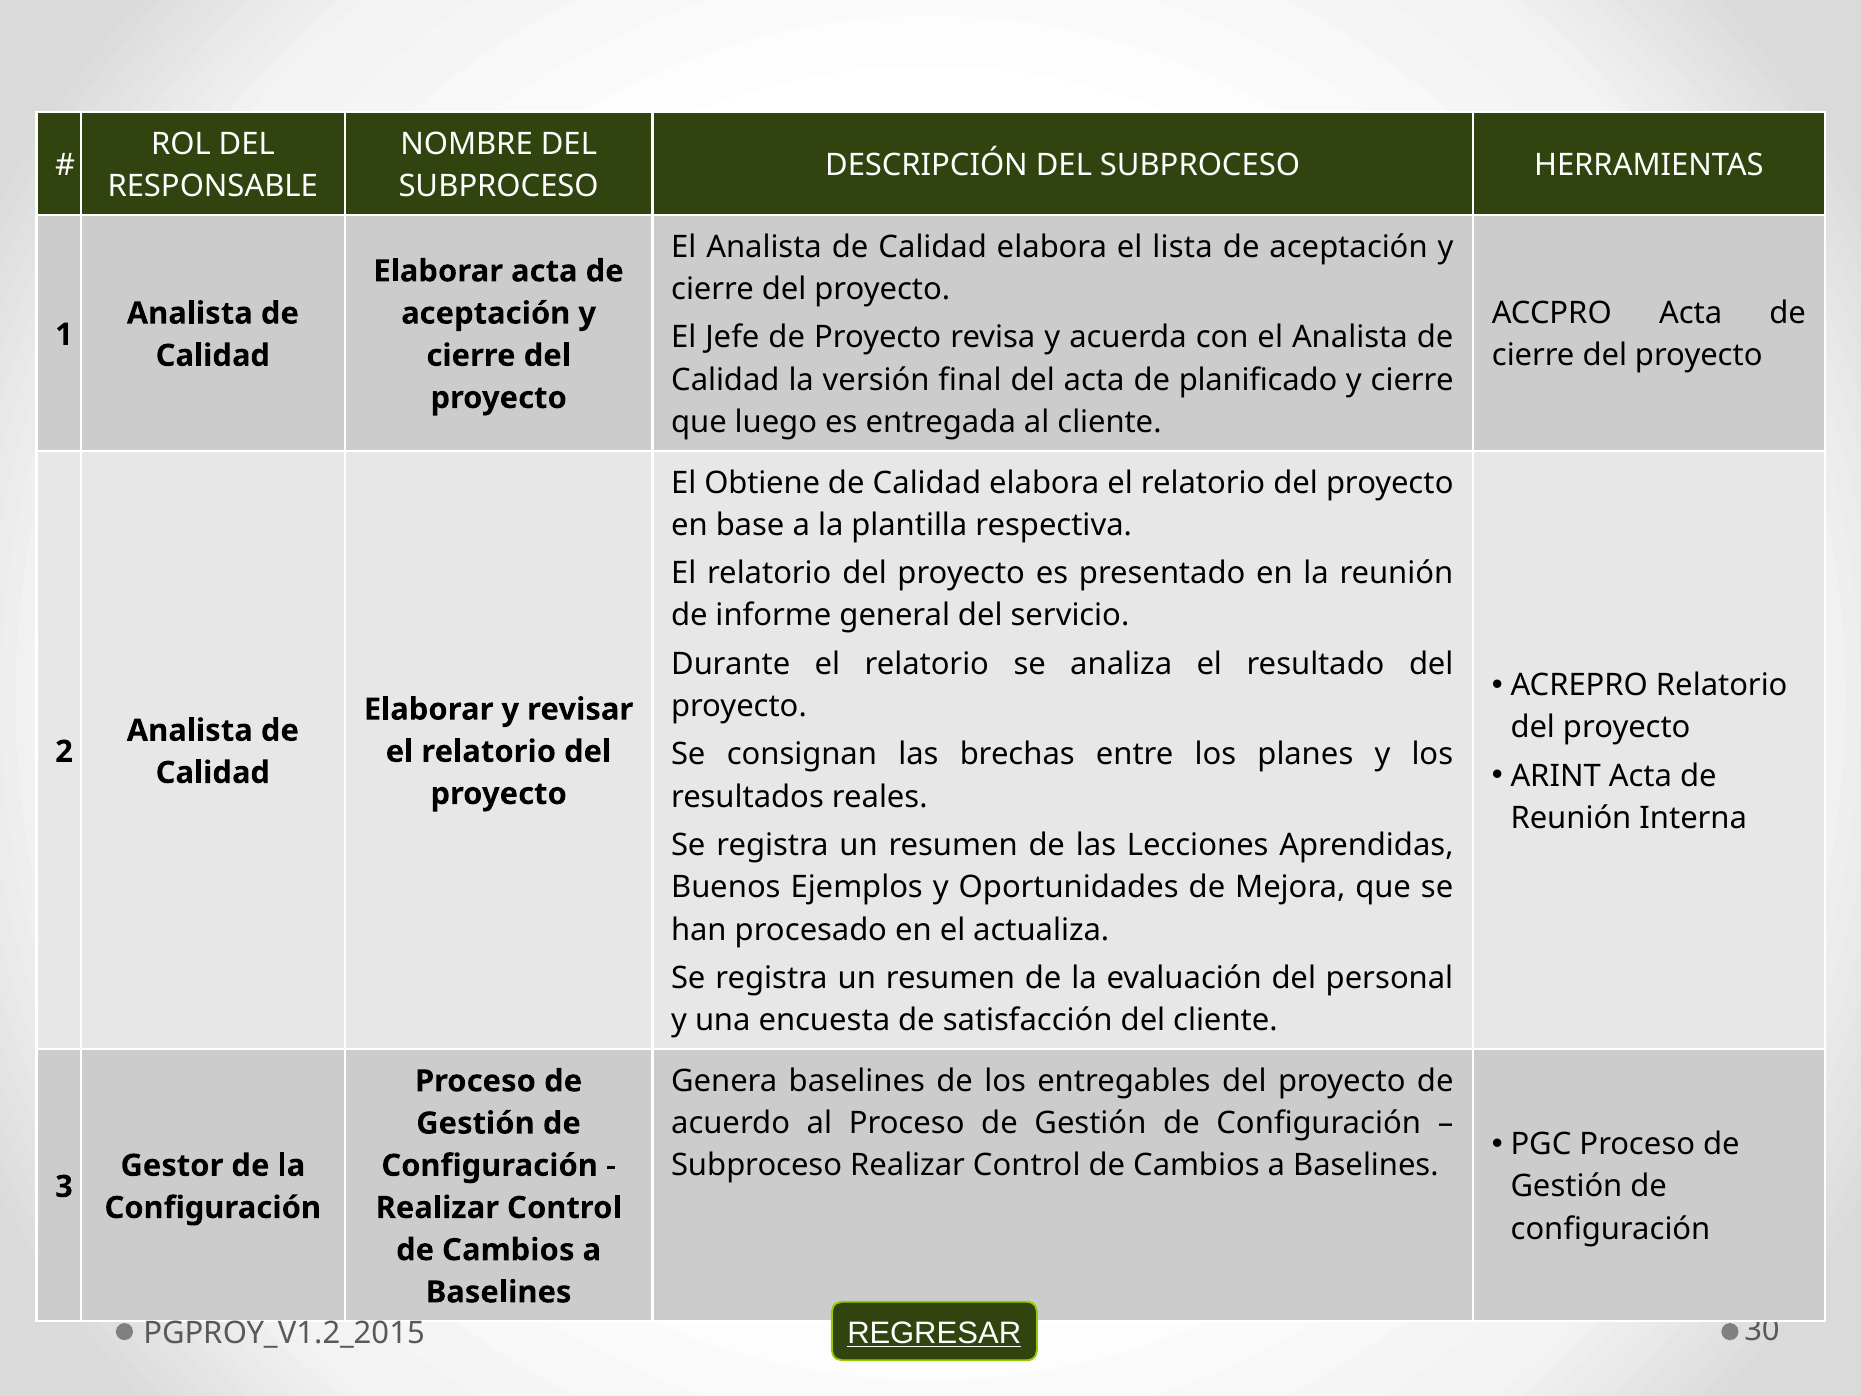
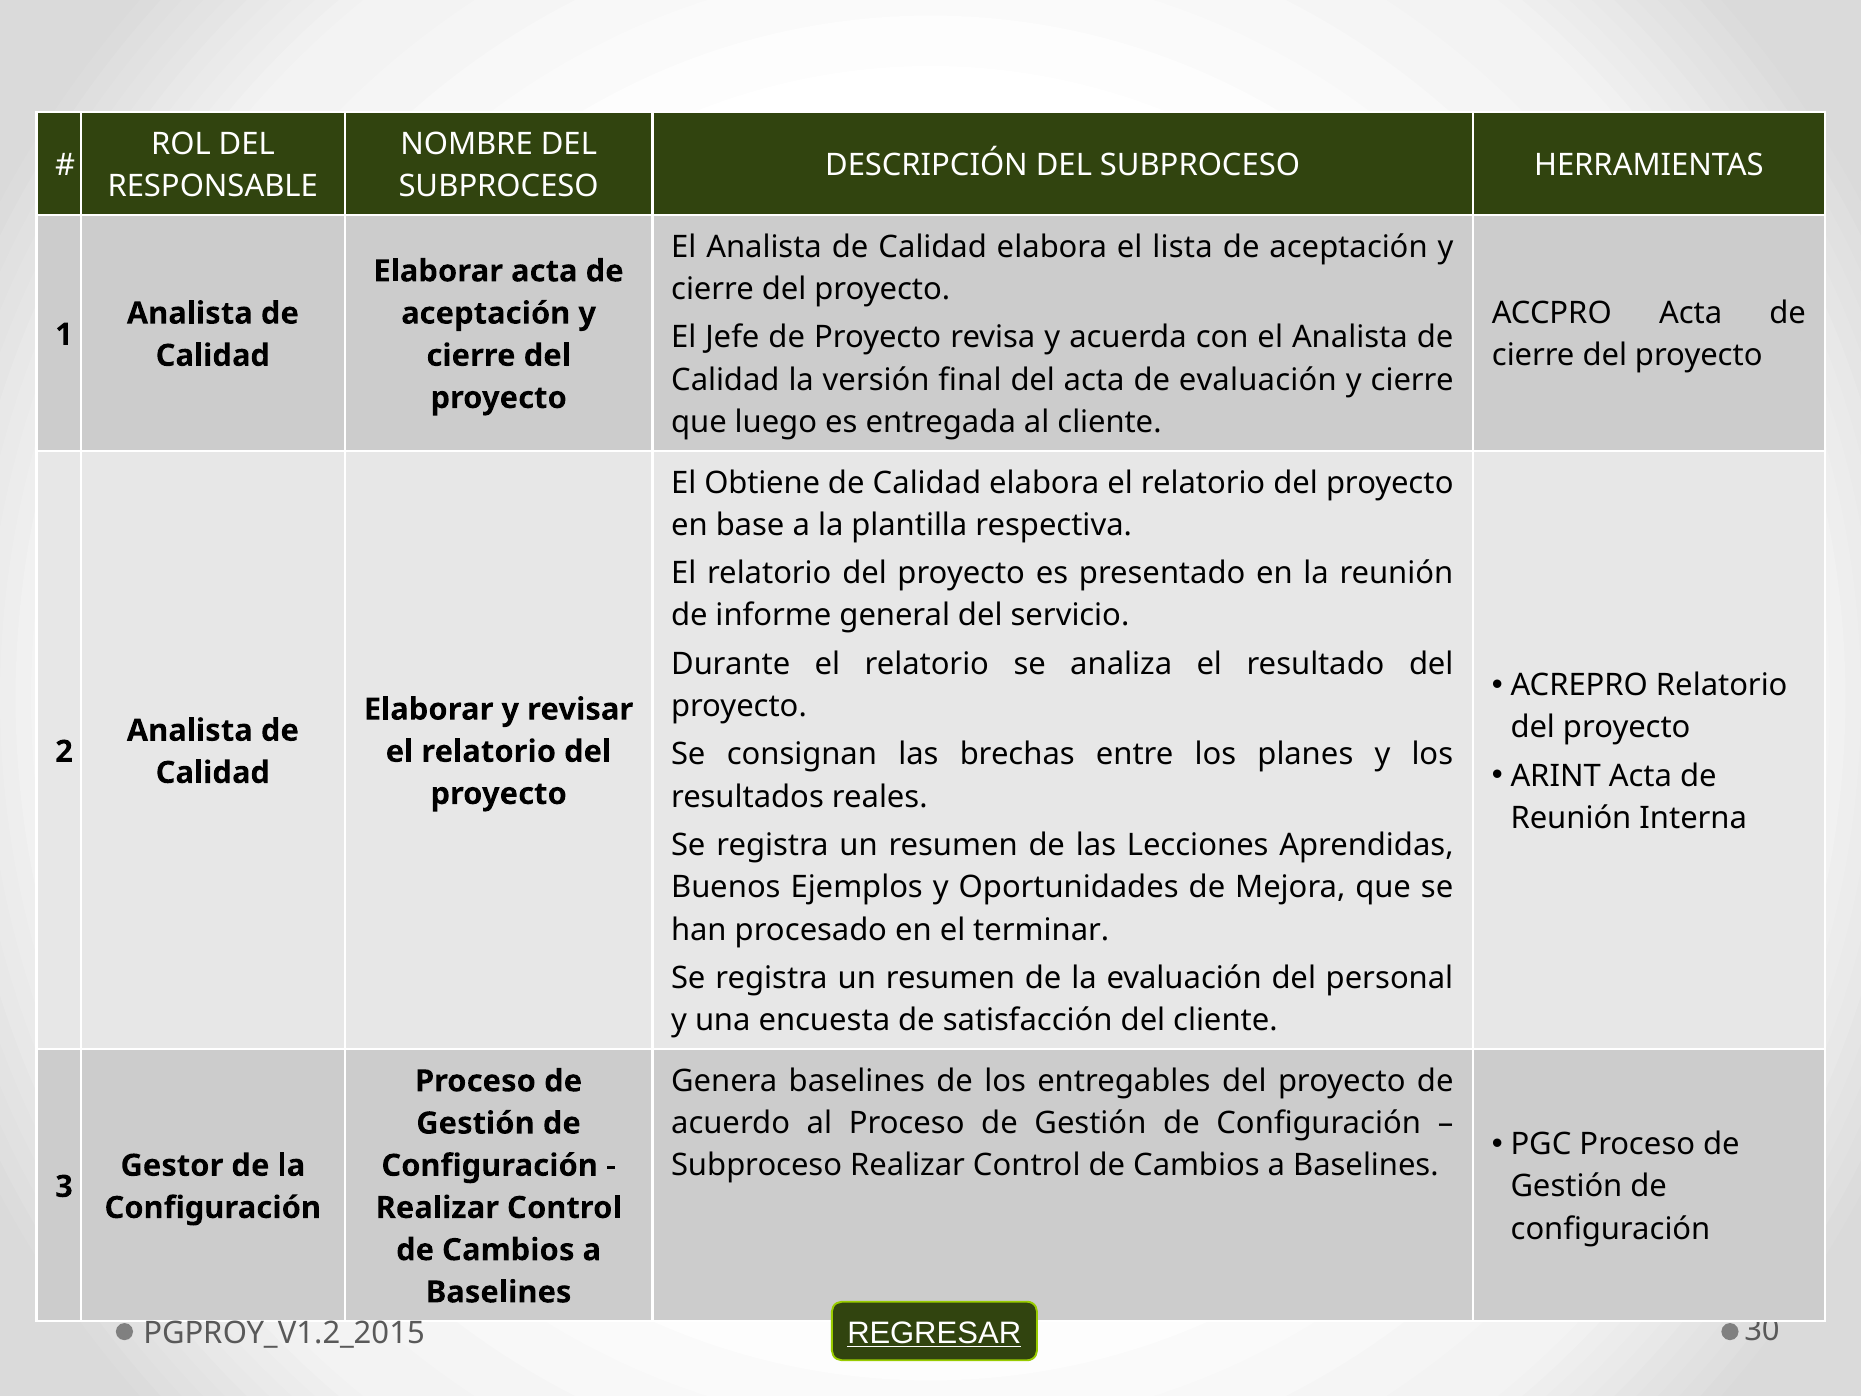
de planificado: planificado -> evaluación
actualiza: actualiza -> terminar
